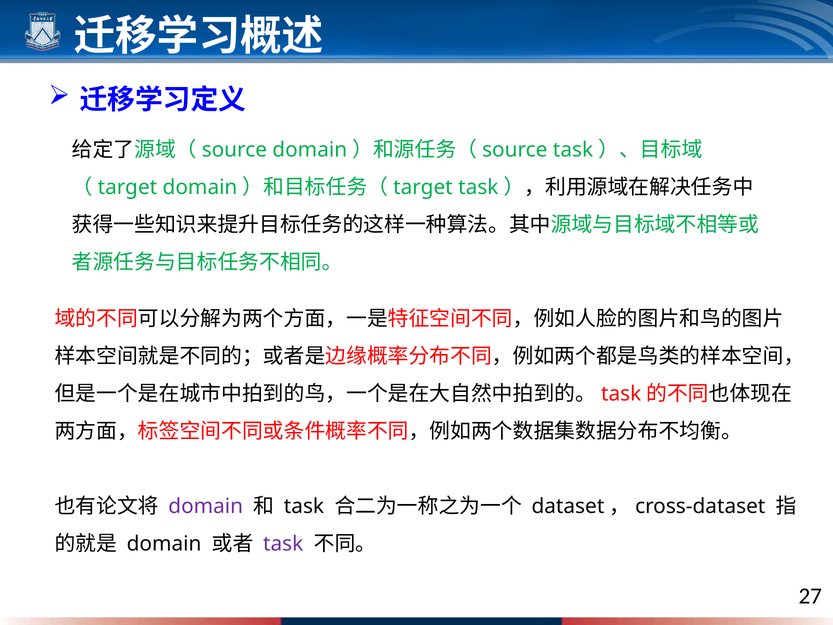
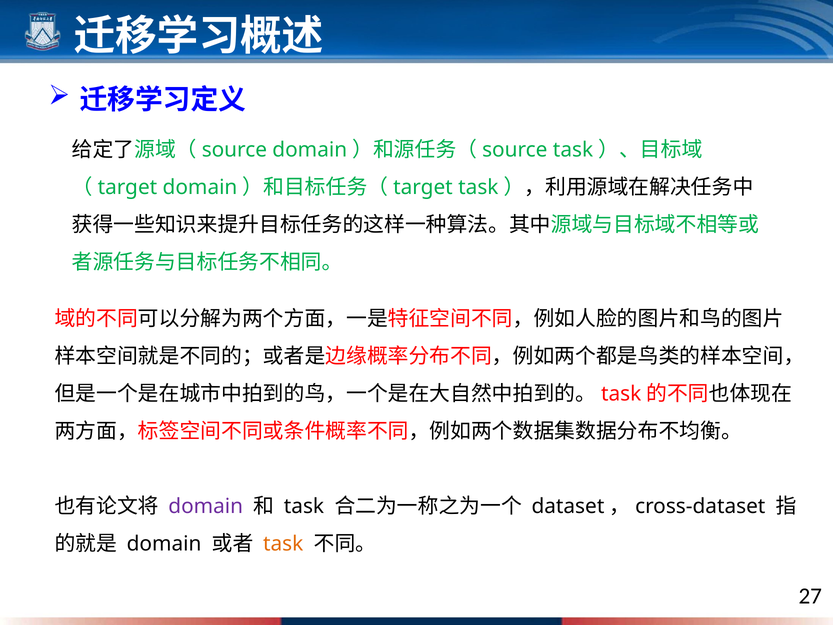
task at (283, 544) colour: purple -> orange
